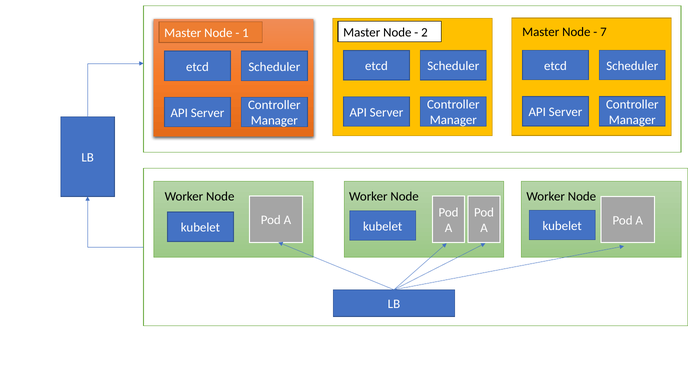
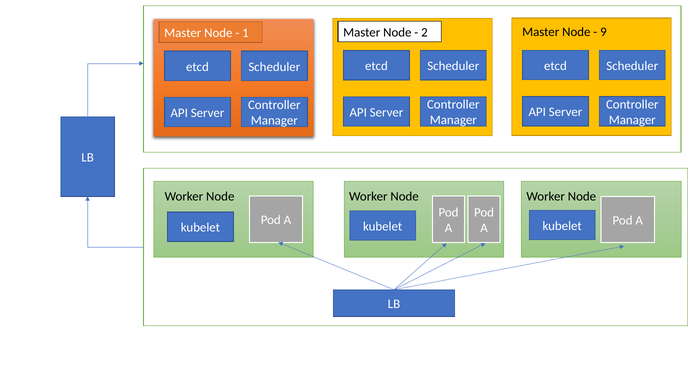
7: 7 -> 9
